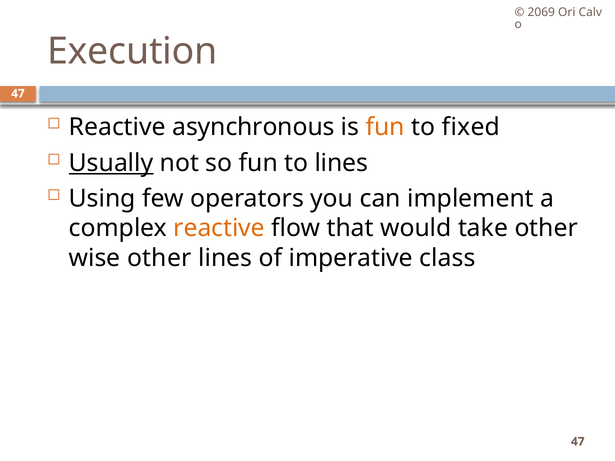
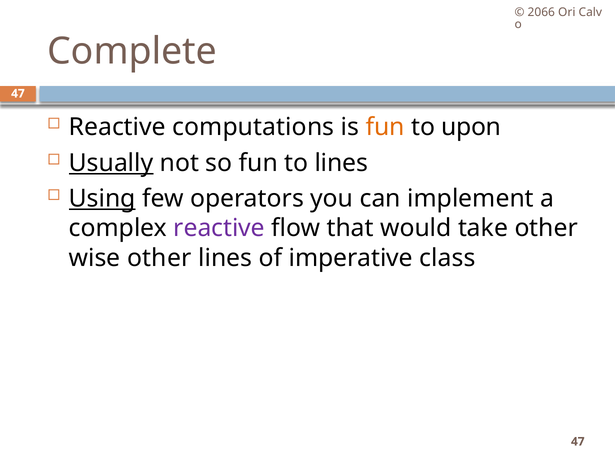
2069: 2069 -> 2066
Execution: Execution -> Complete
asynchronous: asynchronous -> computations
fixed: fixed -> upon
Using underline: none -> present
reactive at (219, 228) colour: orange -> purple
